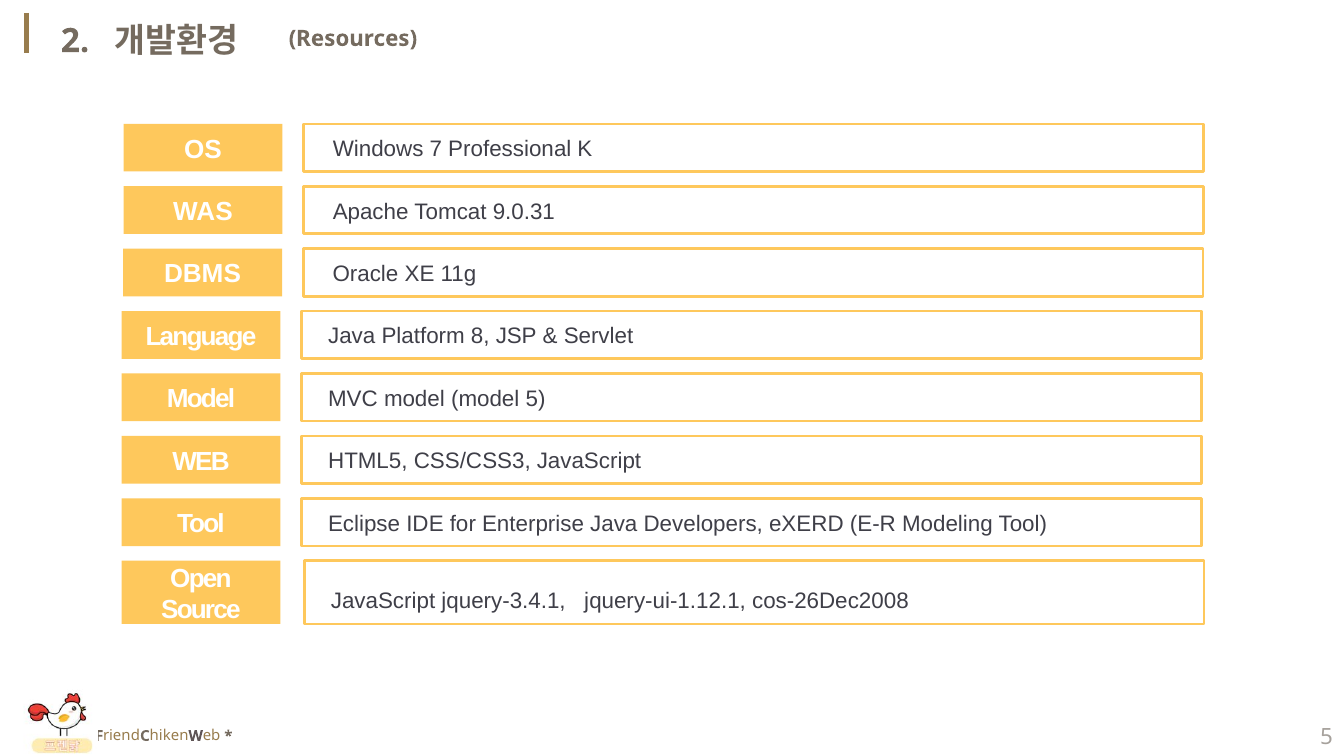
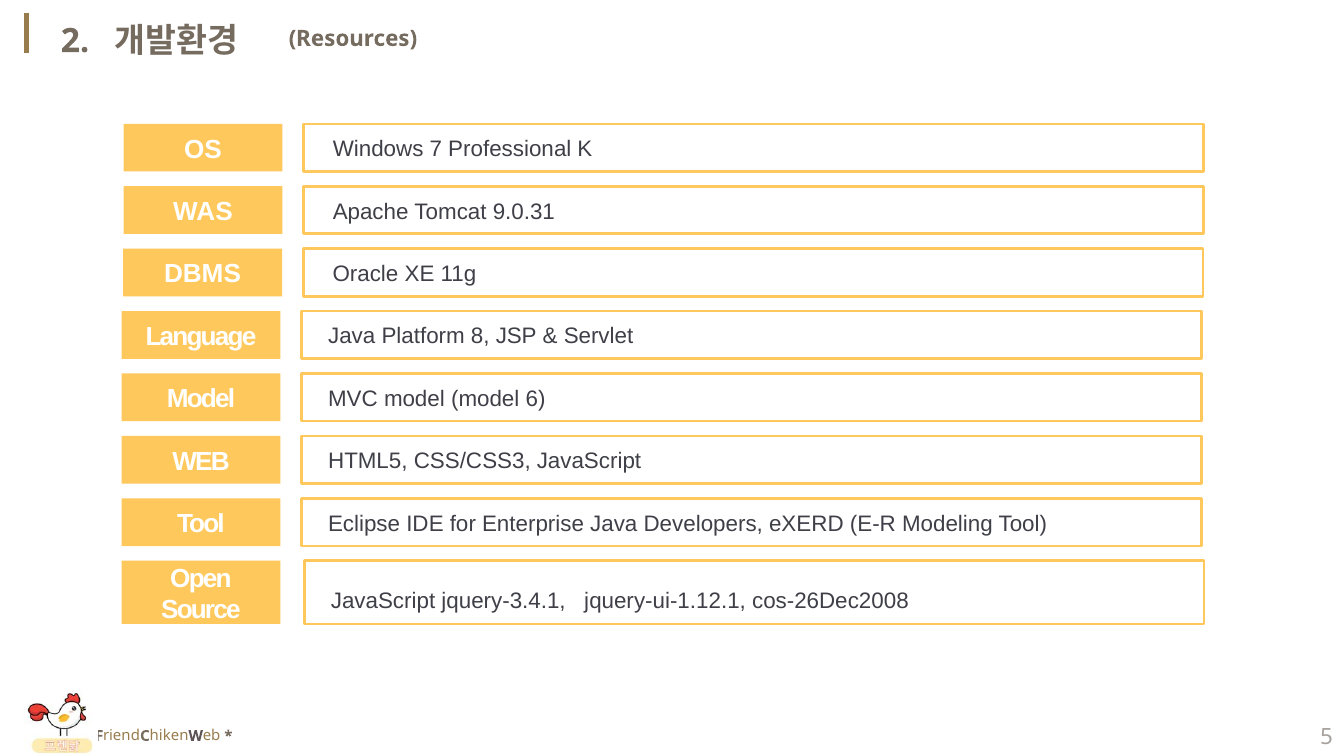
model 5: 5 -> 6
